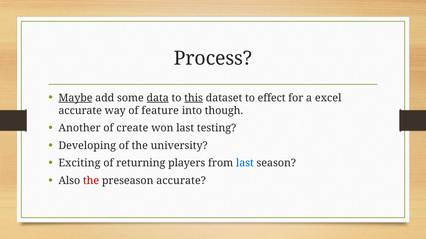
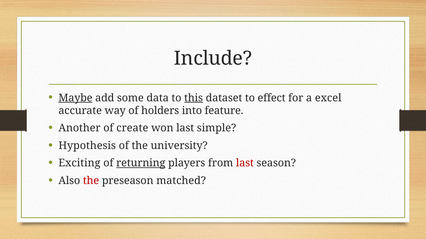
Process: Process -> Include
data underline: present -> none
feature: feature -> holders
though: though -> feature
testing: testing -> simple
Developing: Developing -> Hypothesis
returning underline: none -> present
last at (245, 164) colour: blue -> red
preseason accurate: accurate -> matched
